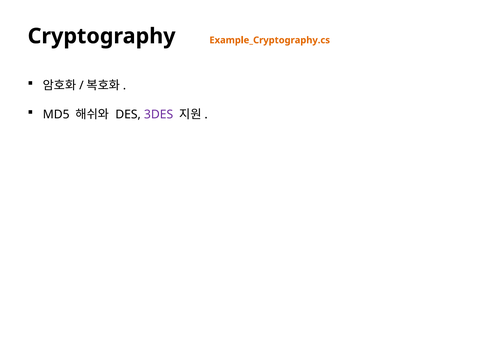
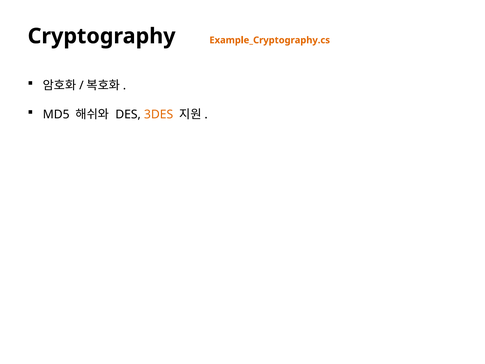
3DES colour: purple -> orange
